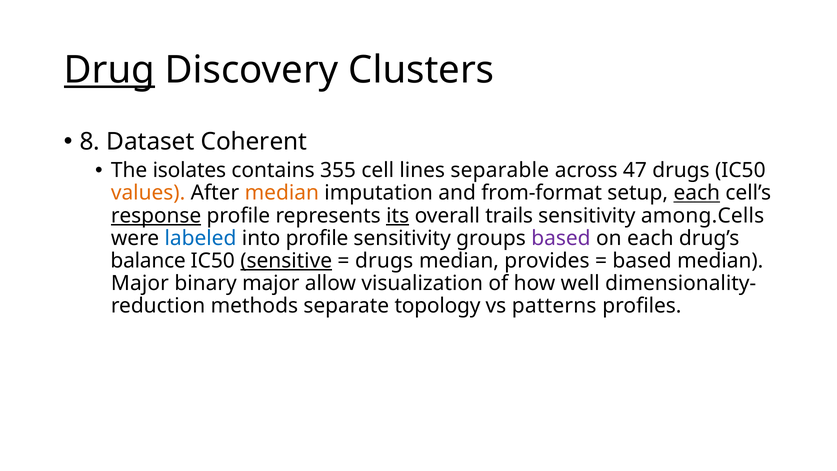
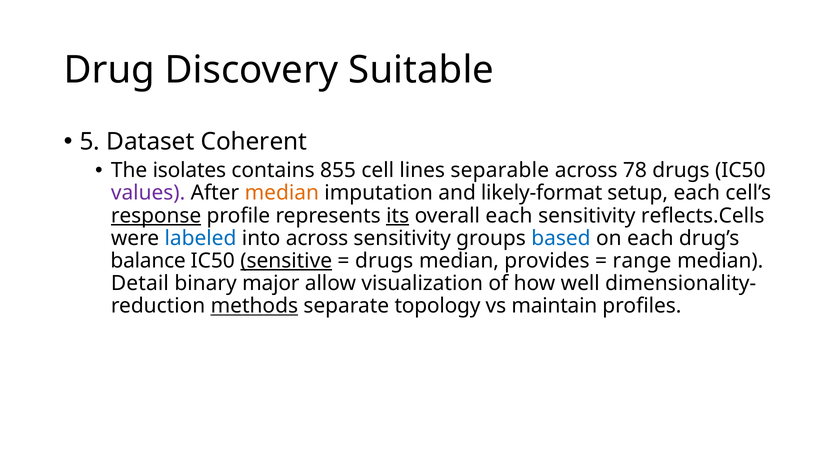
Drug underline: present -> none
Clusters: Clusters -> Suitable
8: 8 -> 5
355: 355 -> 855
47: 47 -> 78
values colour: orange -> purple
from-format: from-format -> likely-format
each at (697, 193) underline: present -> none
overall trails: trails -> each
among.Cells: among.Cells -> reflects.Cells
into profile: profile -> across
based at (561, 238) colour: purple -> blue
based at (642, 261): based -> range
Major at (140, 283): Major -> Detail
methods underline: none -> present
patterns: patterns -> maintain
